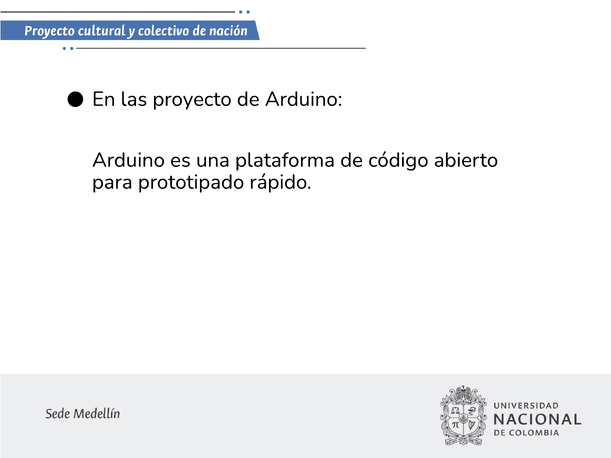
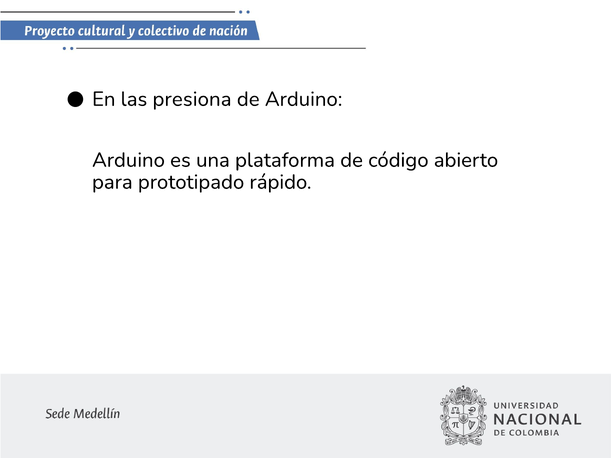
proyecto: proyecto -> presiona
